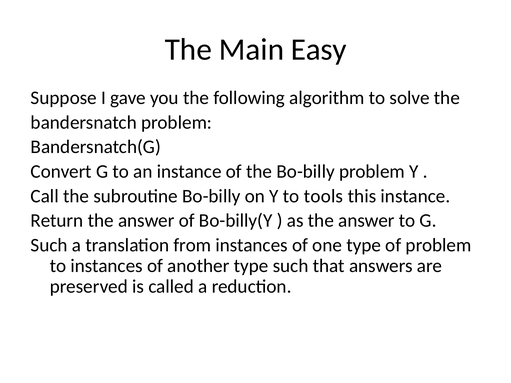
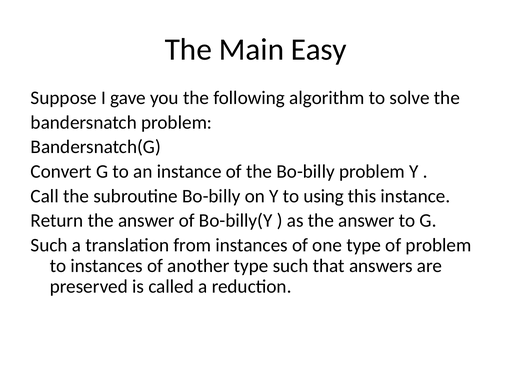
tools: tools -> using
